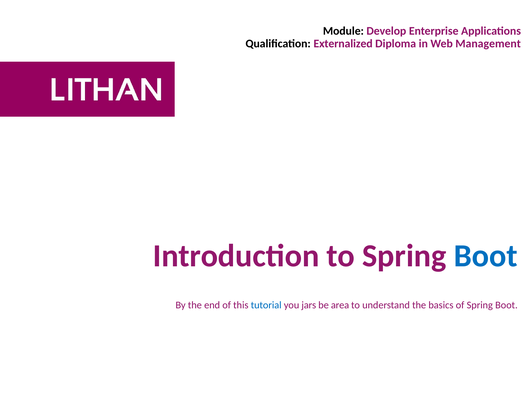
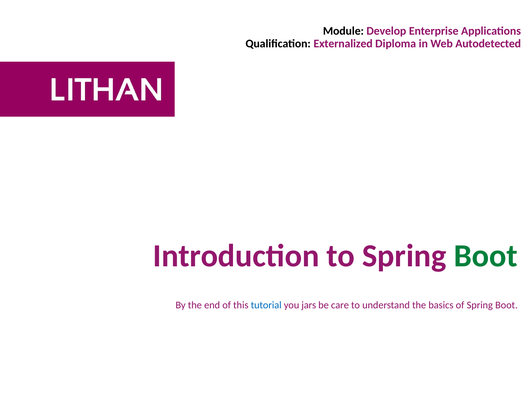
Management: Management -> Autodetected
Boot at (486, 256) colour: blue -> green
area: area -> care
